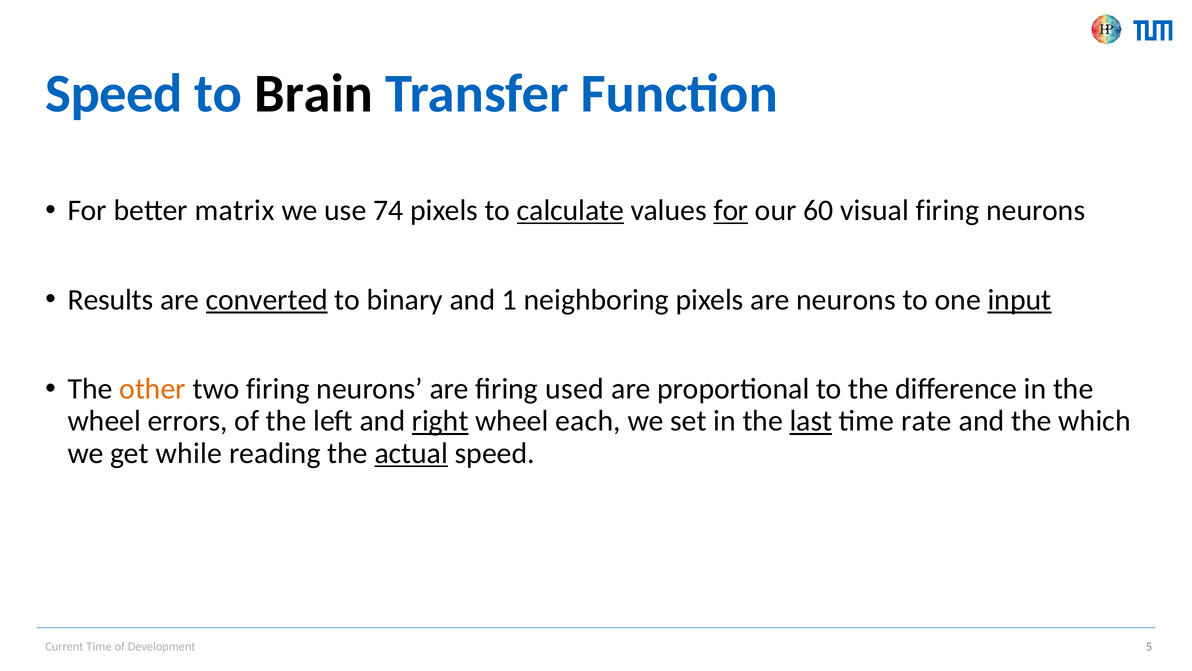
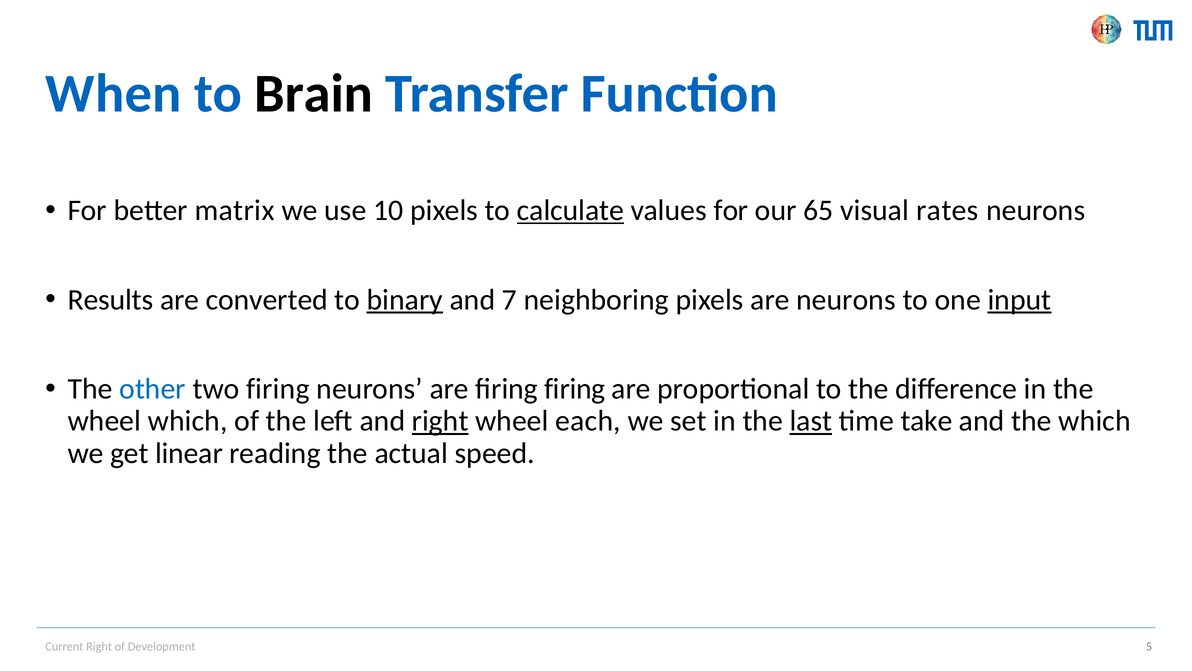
Speed at (114, 94): Speed -> When
74: 74 -> 10
for at (731, 210) underline: present -> none
60: 60 -> 65
visual firing: firing -> rates
converted underline: present -> none
binary underline: none -> present
1: 1 -> 7
other colour: orange -> blue
firing used: used -> firing
wheel errors: errors -> which
rate: rate -> take
while: while -> linear
actual underline: present -> none
Current Time: Time -> Right
